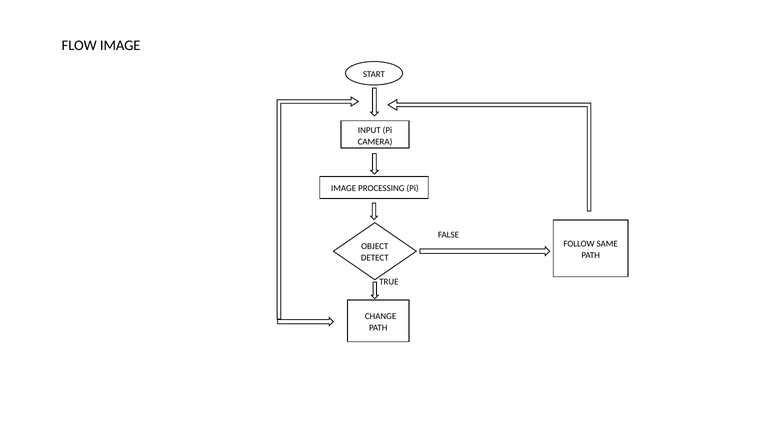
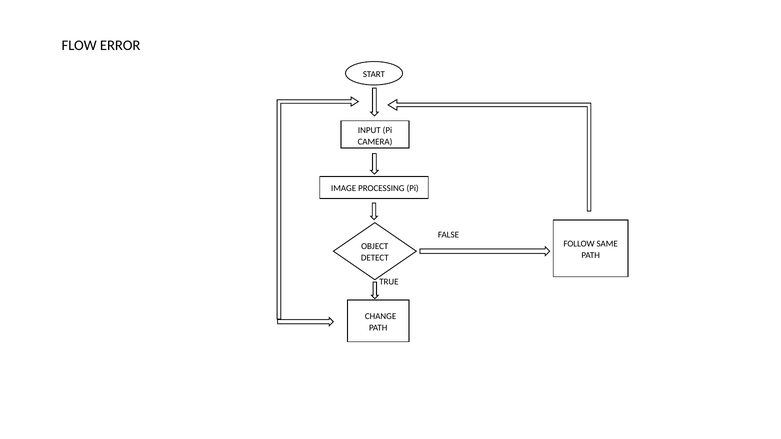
FLOW IMAGE: IMAGE -> ERROR
